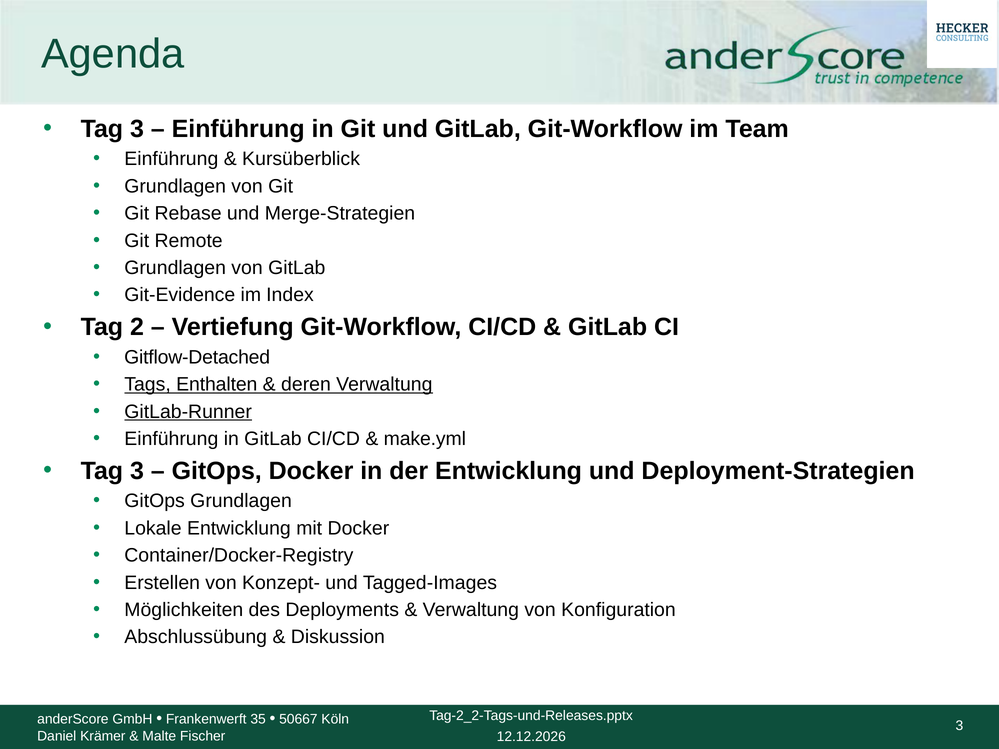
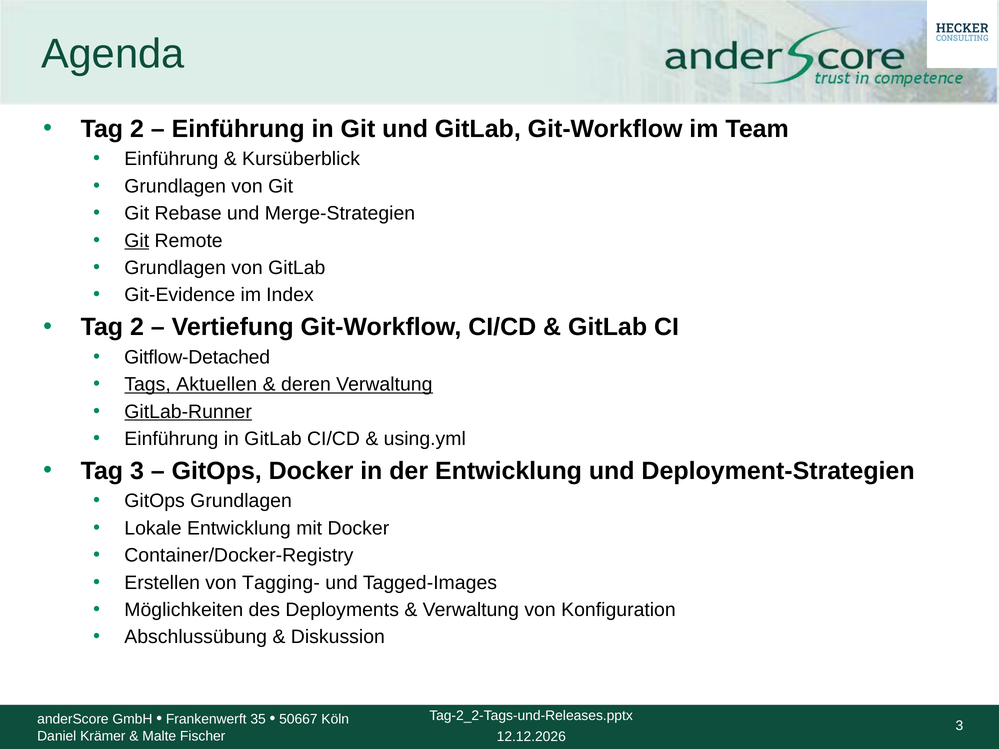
3 at (137, 129): 3 -> 2
Git at (137, 241) underline: none -> present
Enthalten: Enthalten -> Aktuellen
make.yml: make.yml -> using.yml
Konzept-: Konzept- -> Tagging-
